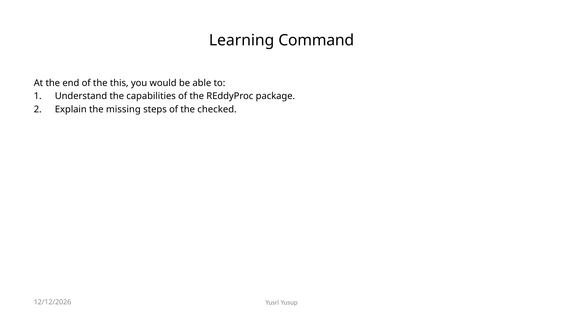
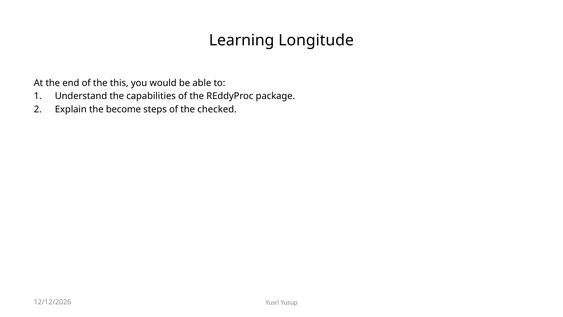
Command: Command -> Longitude
missing: missing -> become
